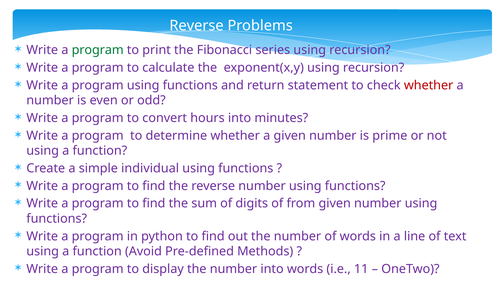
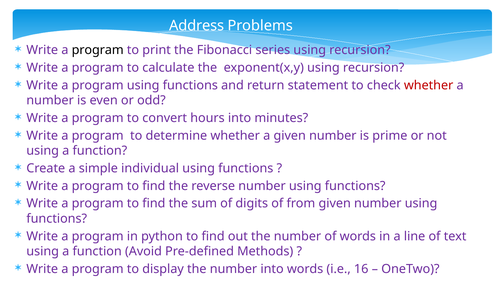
Reverse at (197, 26): Reverse -> Address
program at (98, 50) colour: green -> black
11: 11 -> 16
